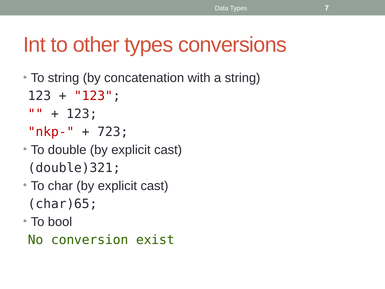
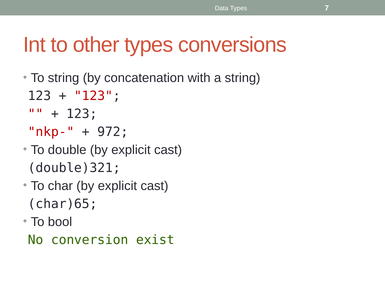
723: 723 -> 972
